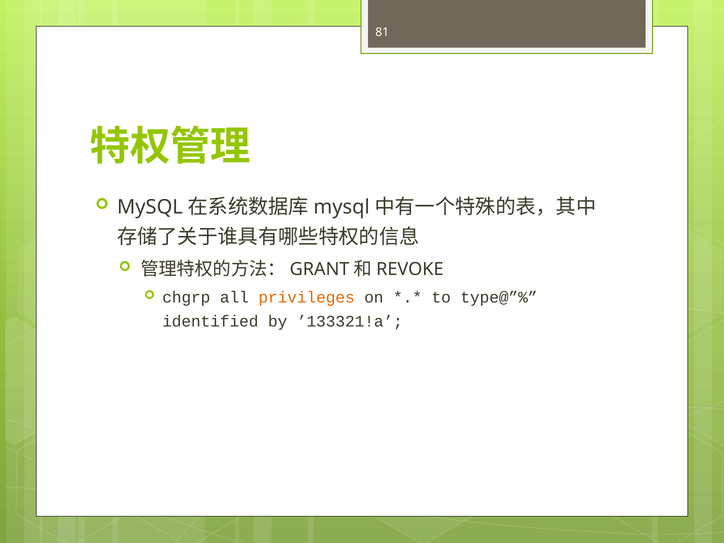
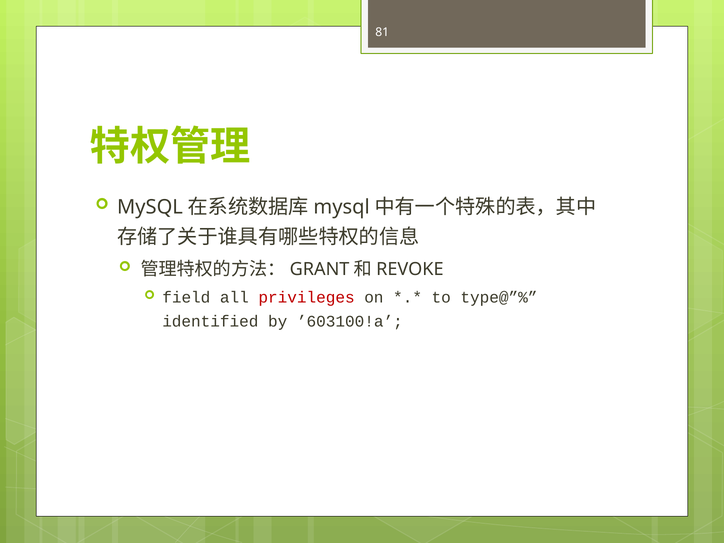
chgrp: chgrp -> field
privileges colour: orange -> red
’133321!a: ’133321!a -> ’603100!a
